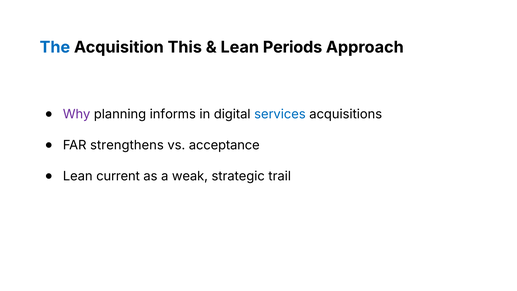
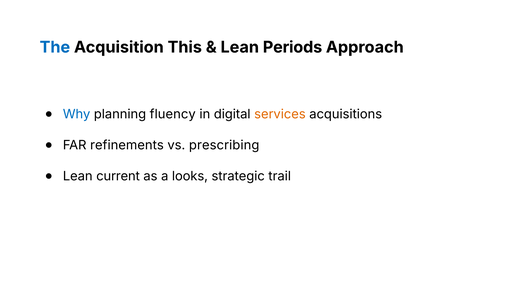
Why colour: purple -> blue
informs: informs -> fluency
services colour: blue -> orange
strengthens: strengthens -> refinements
acceptance: acceptance -> prescribing
weak: weak -> looks
